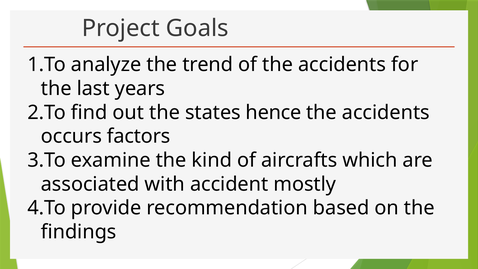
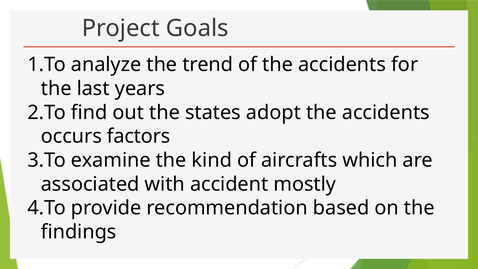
hence: hence -> adopt
